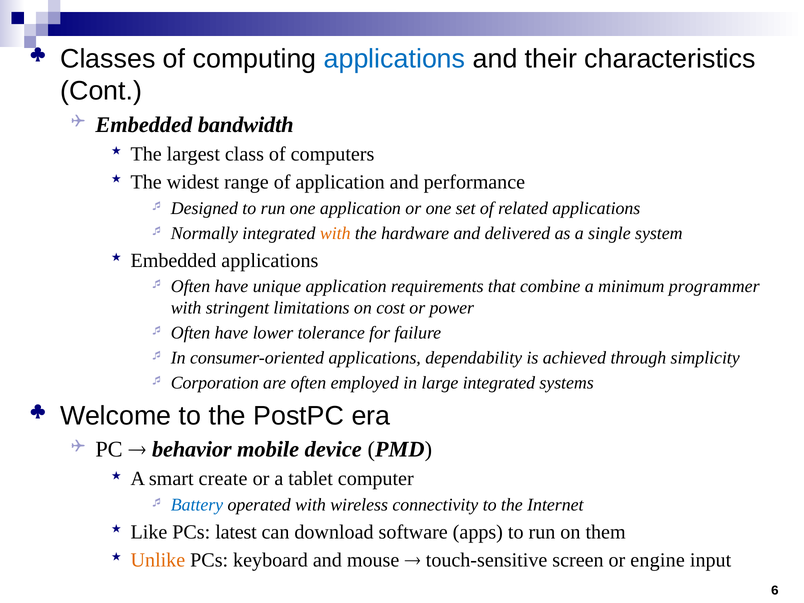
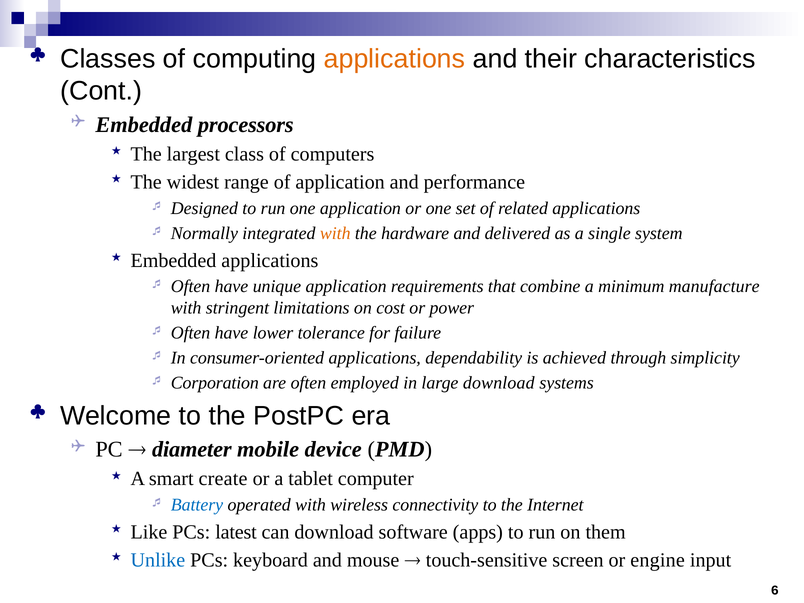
applications at (395, 59) colour: blue -> orange
bandwidth: bandwidth -> processors
programmer: programmer -> manufacture
large integrated: integrated -> download
behavior: behavior -> diameter
Unlike colour: orange -> blue
